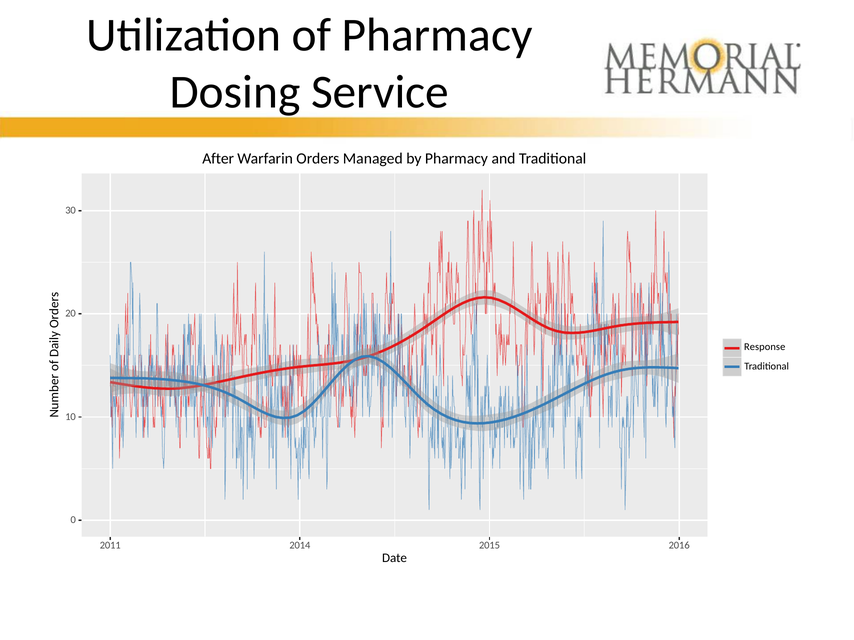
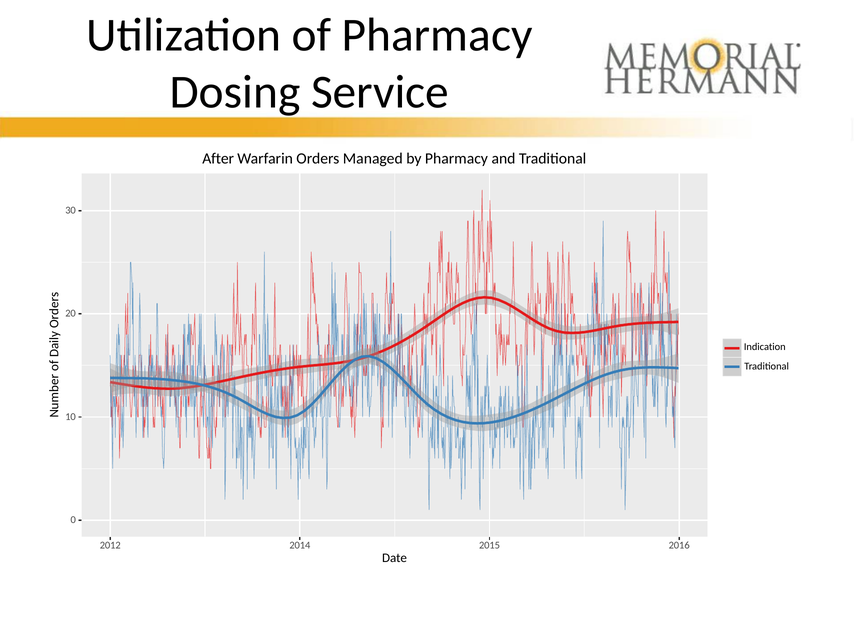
Response: Response -> Indication
2011: 2011 -> 2012
